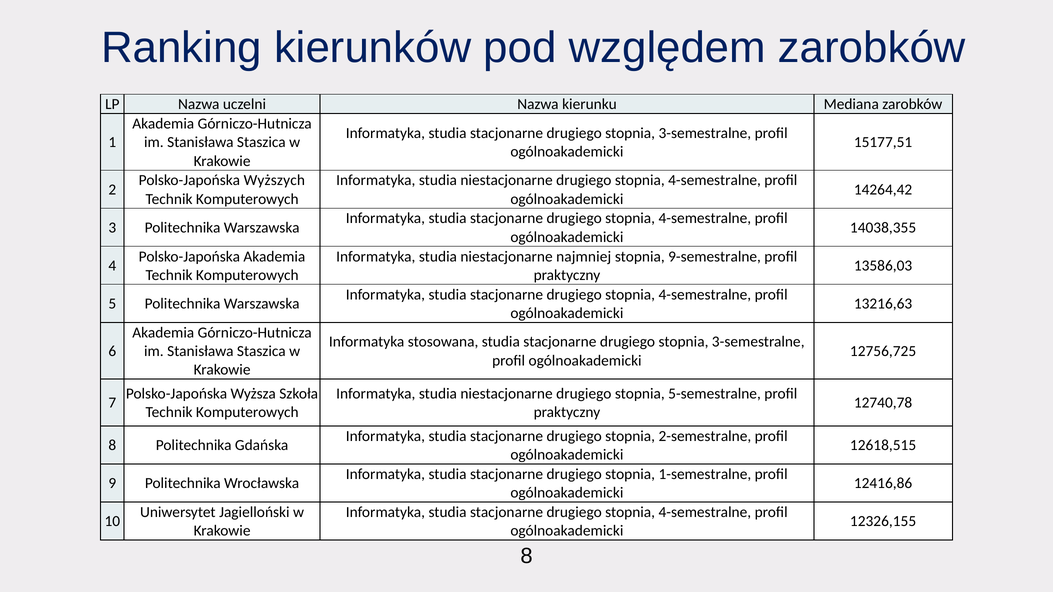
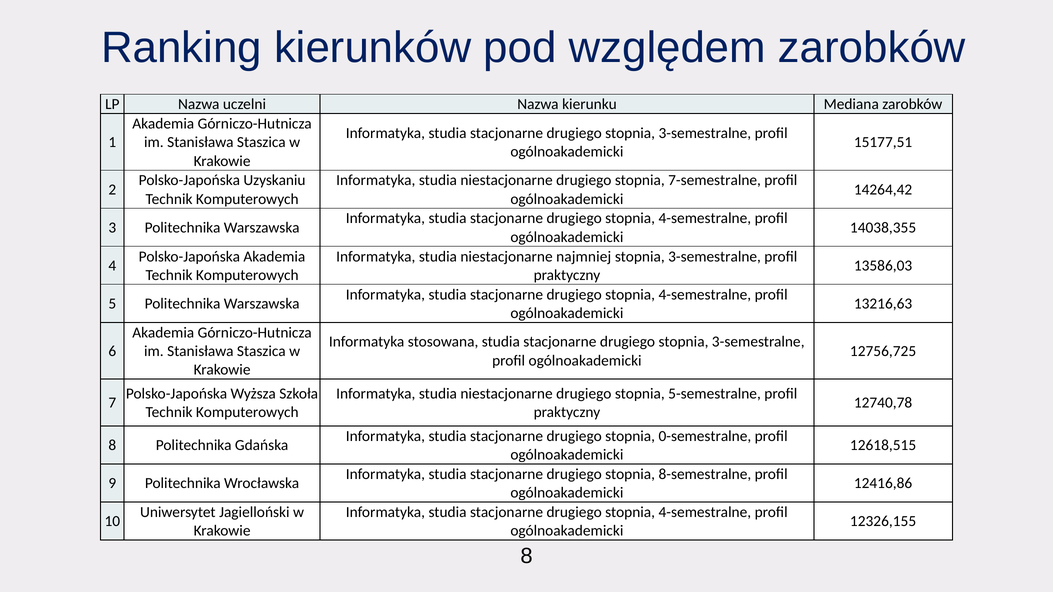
Wyższych: Wyższych -> Uzyskaniu
niestacjonarne drugiego stopnia 4-semestralne: 4-semestralne -> 7-semestralne
9-semestralne at (715, 257): 9-semestralne -> 3-semestralne
2-semestralne: 2-semestralne -> 0-semestralne
1-semestralne: 1-semestralne -> 8-semestralne
